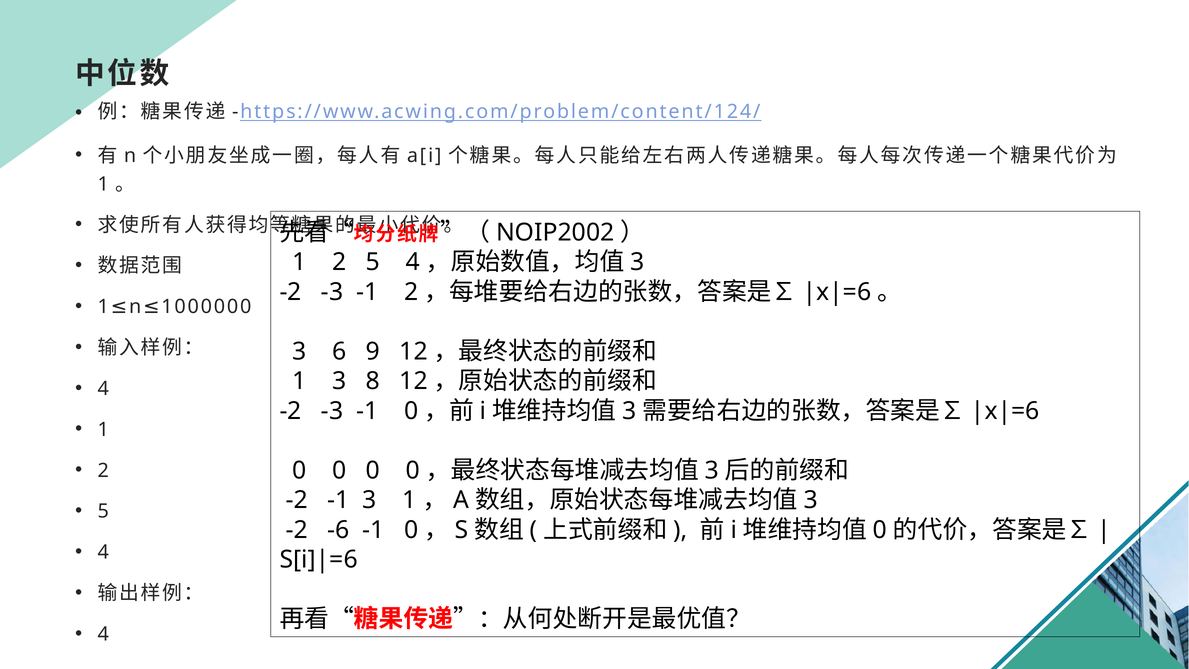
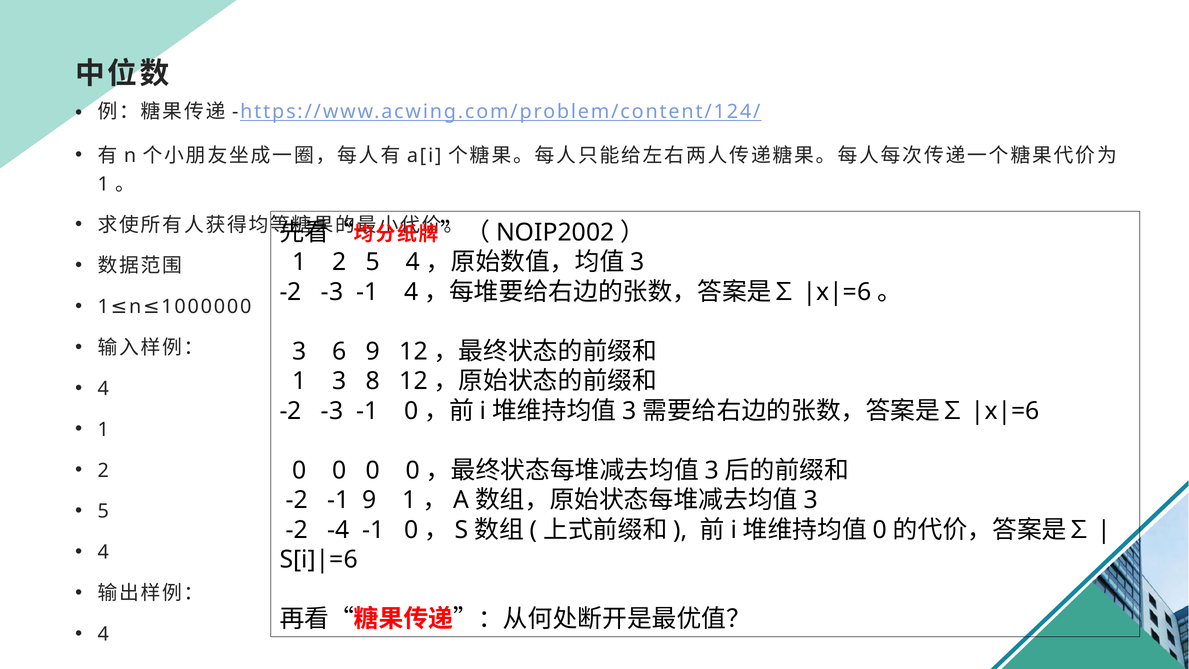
-1 2: 2 -> 4
-1 3: 3 -> 9
-6: -6 -> -4
